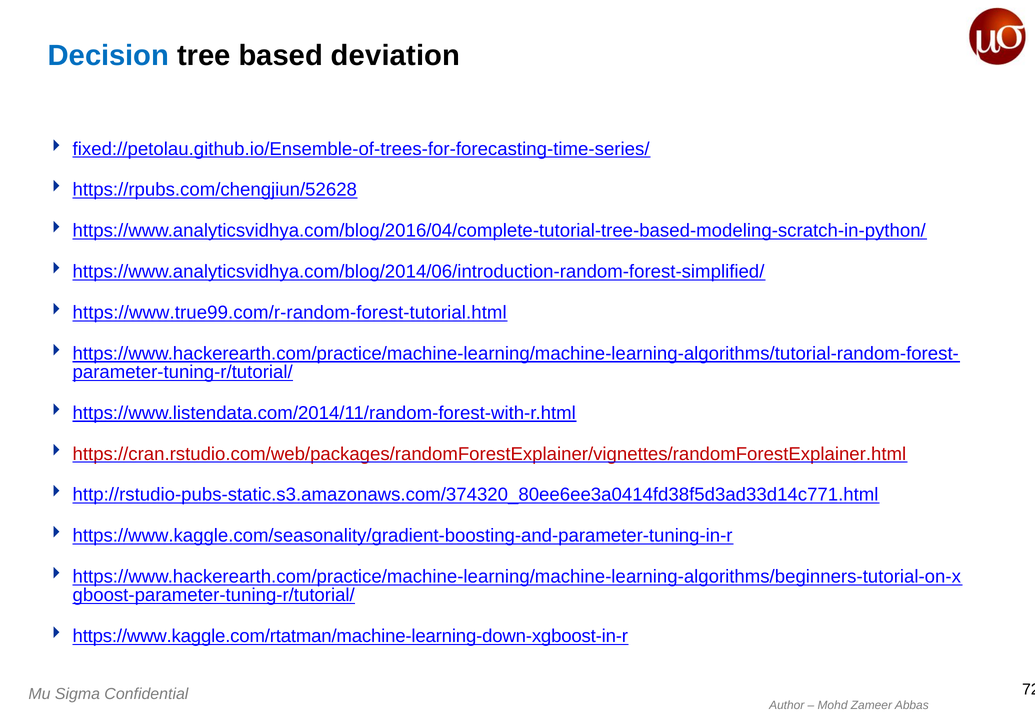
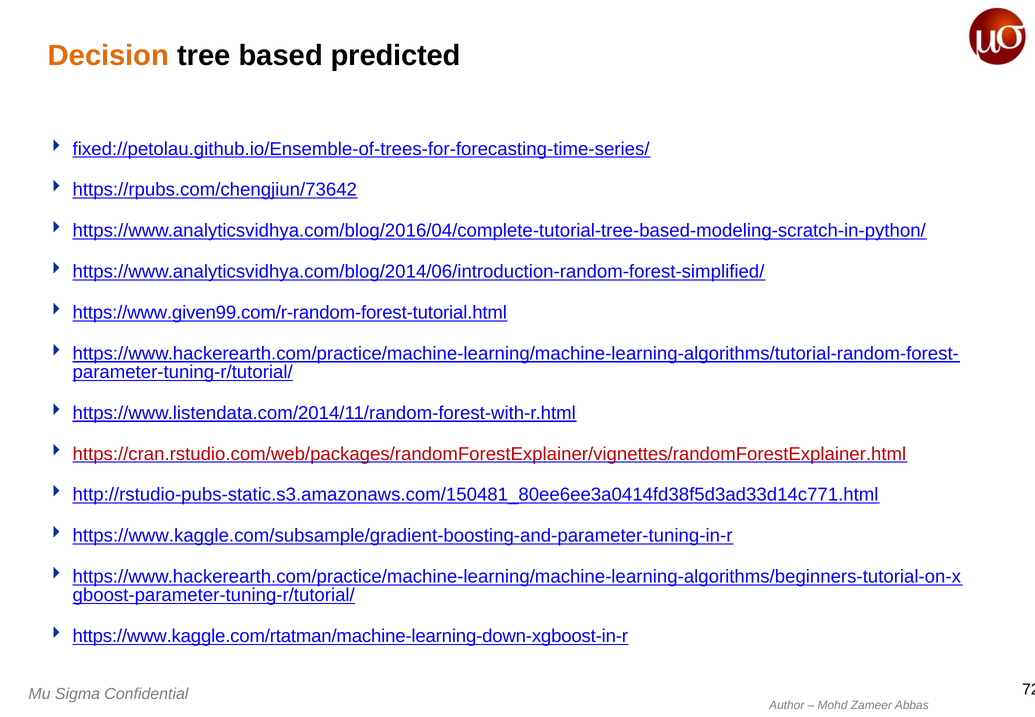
Decision colour: blue -> orange
deviation: deviation -> predicted
https://rpubs.com/chengjiun/52628: https://rpubs.com/chengjiun/52628 -> https://rpubs.com/chengjiun/73642
https://www.true99.com/r-random-forest-tutorial.html: https://www.true99.com/r-random-forest-tutorial.html -> https://www.given99.com/r-random-forest-tutorial.html
http://rstudio-pubs-static.s3.amazonaws.com/374320_80ee6ee3a0414fd38f5d3ad33d14c771.html: http://rstudio-pubs-static.s3.amazonaws.com/374320_80ee6ee3a0414fd38f5d3ad33d14c771.html -> http://rstudio-pubs-static.s3.amazonaws.com/150481_80ee6ee3a0414fd38f5d3ad33d14c771.html
https://www.kaggle.com/seasonality/gradient-boosting-and-parameter-tuning-in-r: https://www.kaggle.com/seasonality/gradient-boosting-and-parameter-tuning-in-r -> https://www.kaggle.com/subsample/gradient-boosting-and-parameter-tuning-in-r
